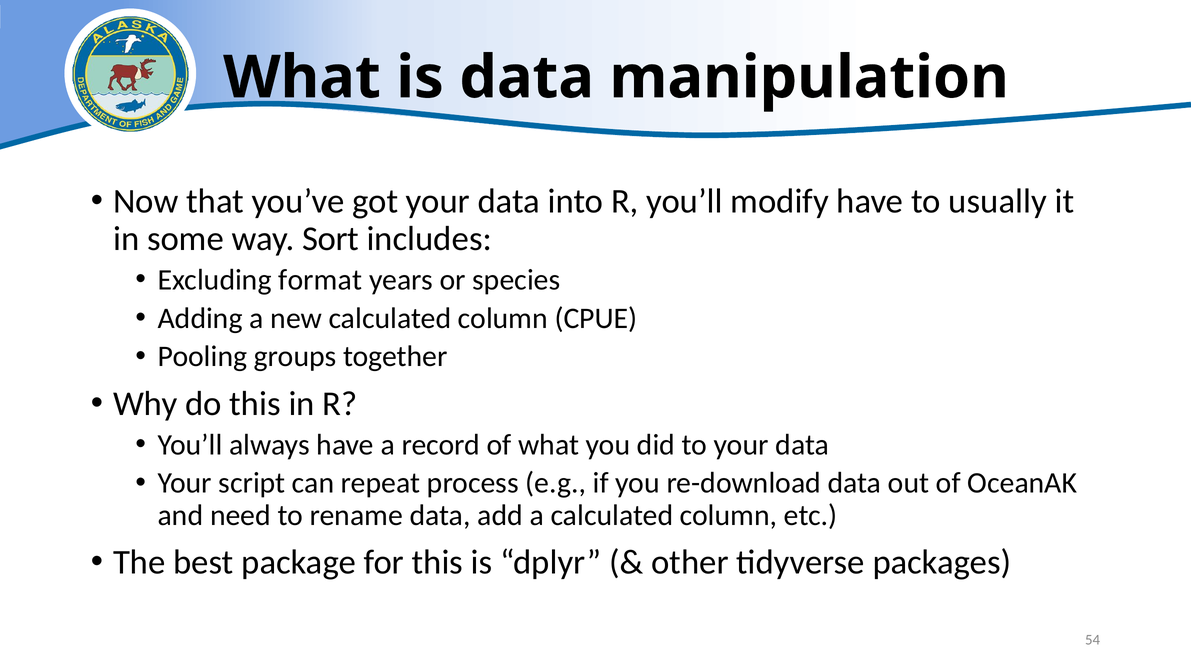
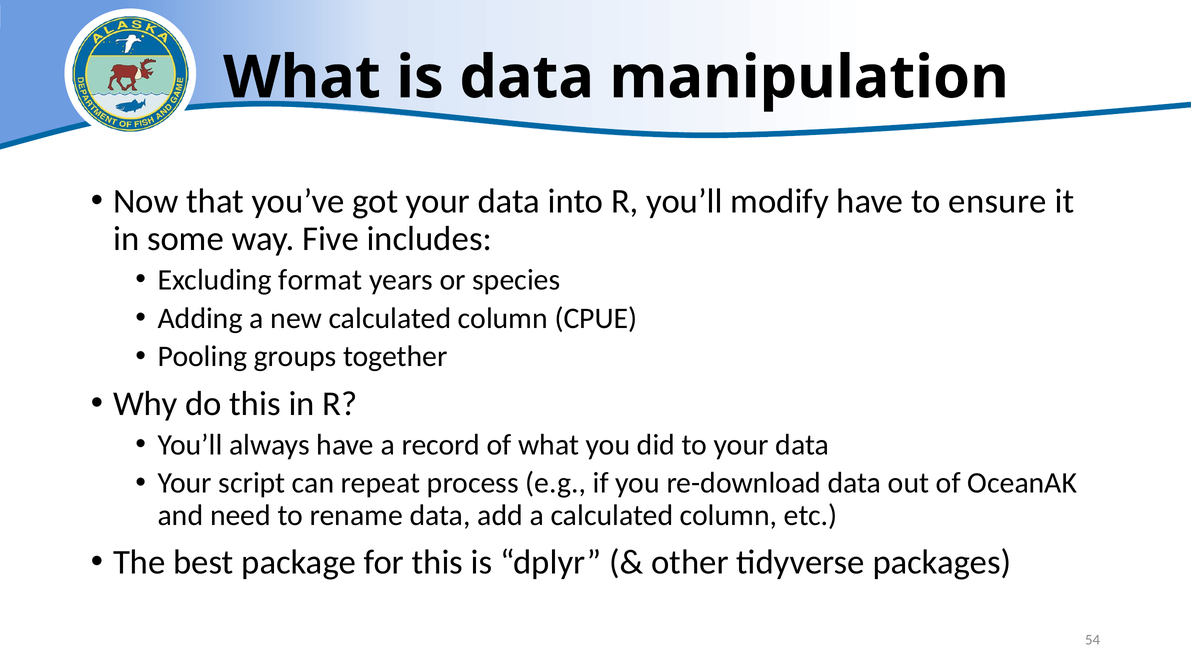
usually: usually -> ensure
Sort: Sort -> Five
